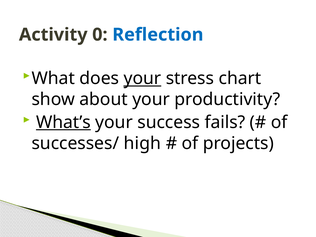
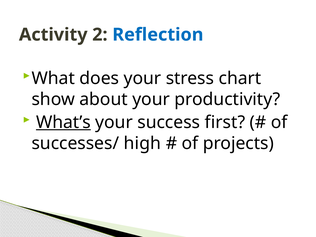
0: 0 -> 2
your at (142, 78) underline: present -> none
fails: fails -> first
